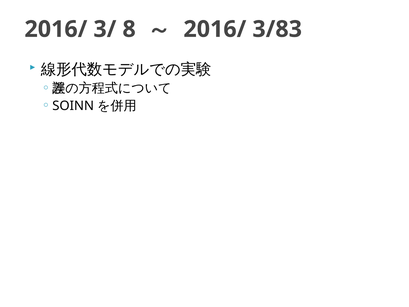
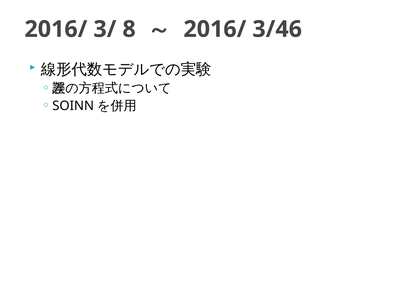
3/83: 3/83 -> 3/46
